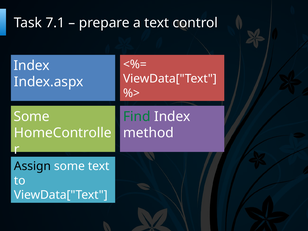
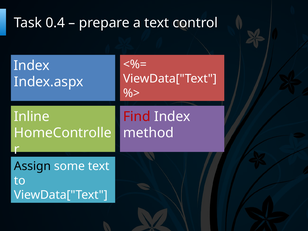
7.1: 7.1 -> 0.4
Some at (32, 116): Some -> Inline
Find colour: green -> red
